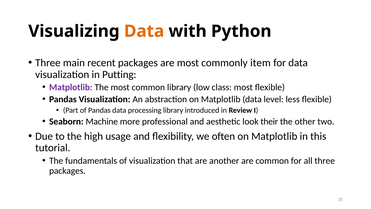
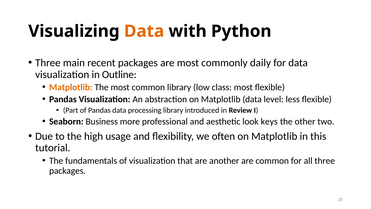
item: item -> daily
Putting: Putting -> Outline
Matplotlib at (71, 87) colour: purple -> orange
Machine: Machine -> Business
their: their -> keys
